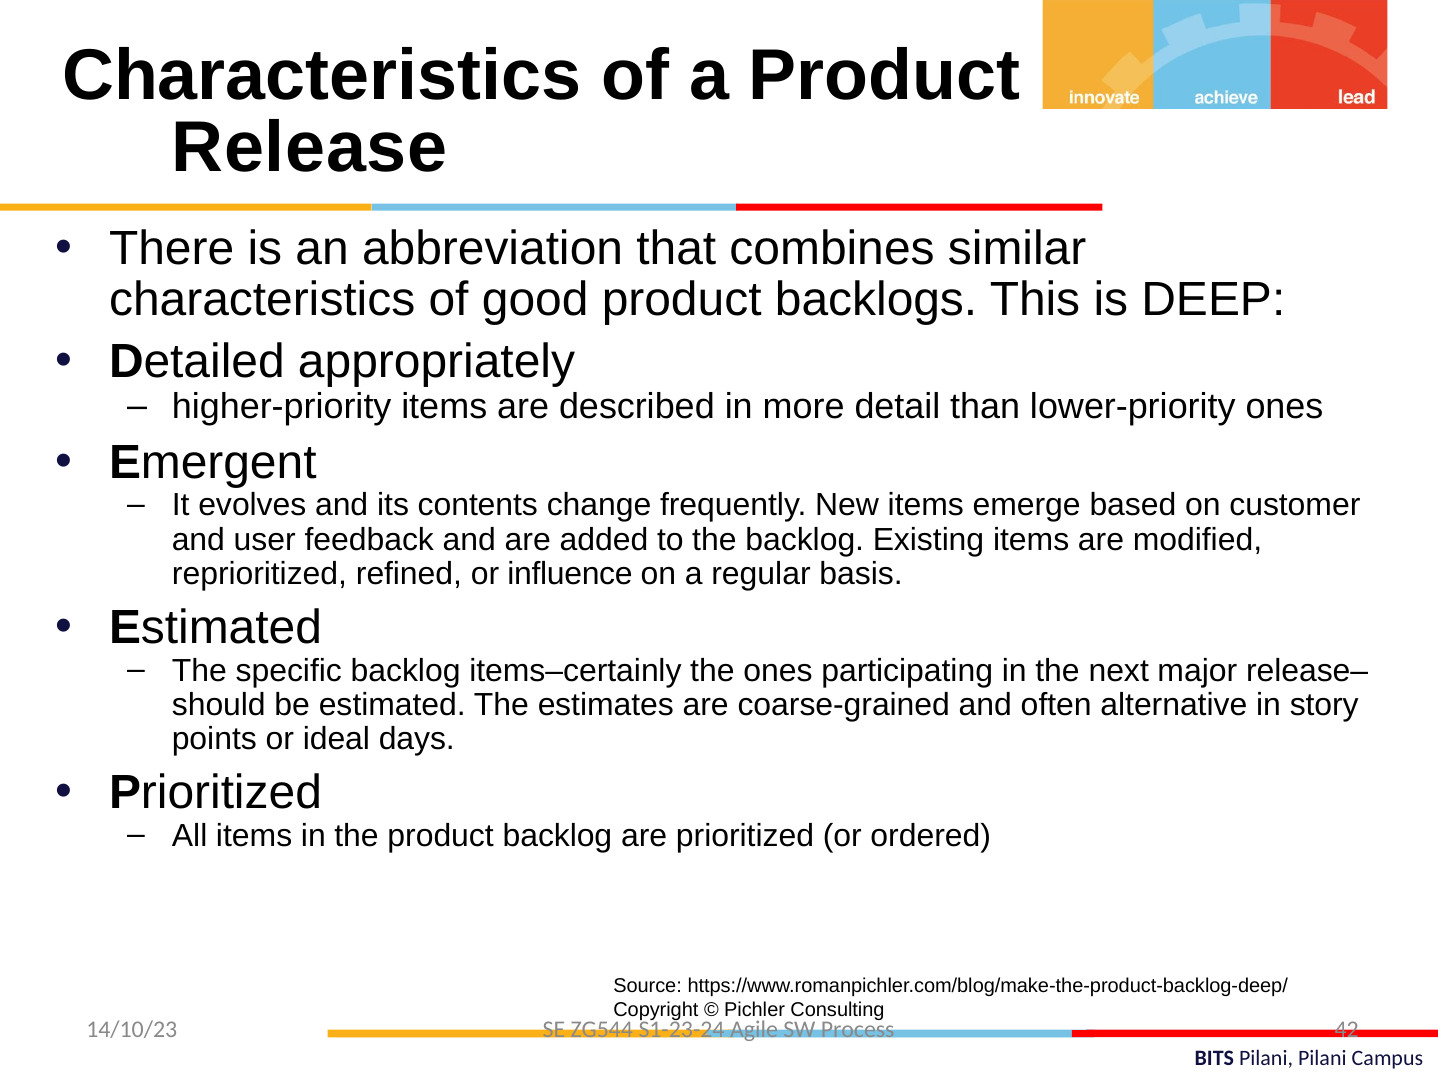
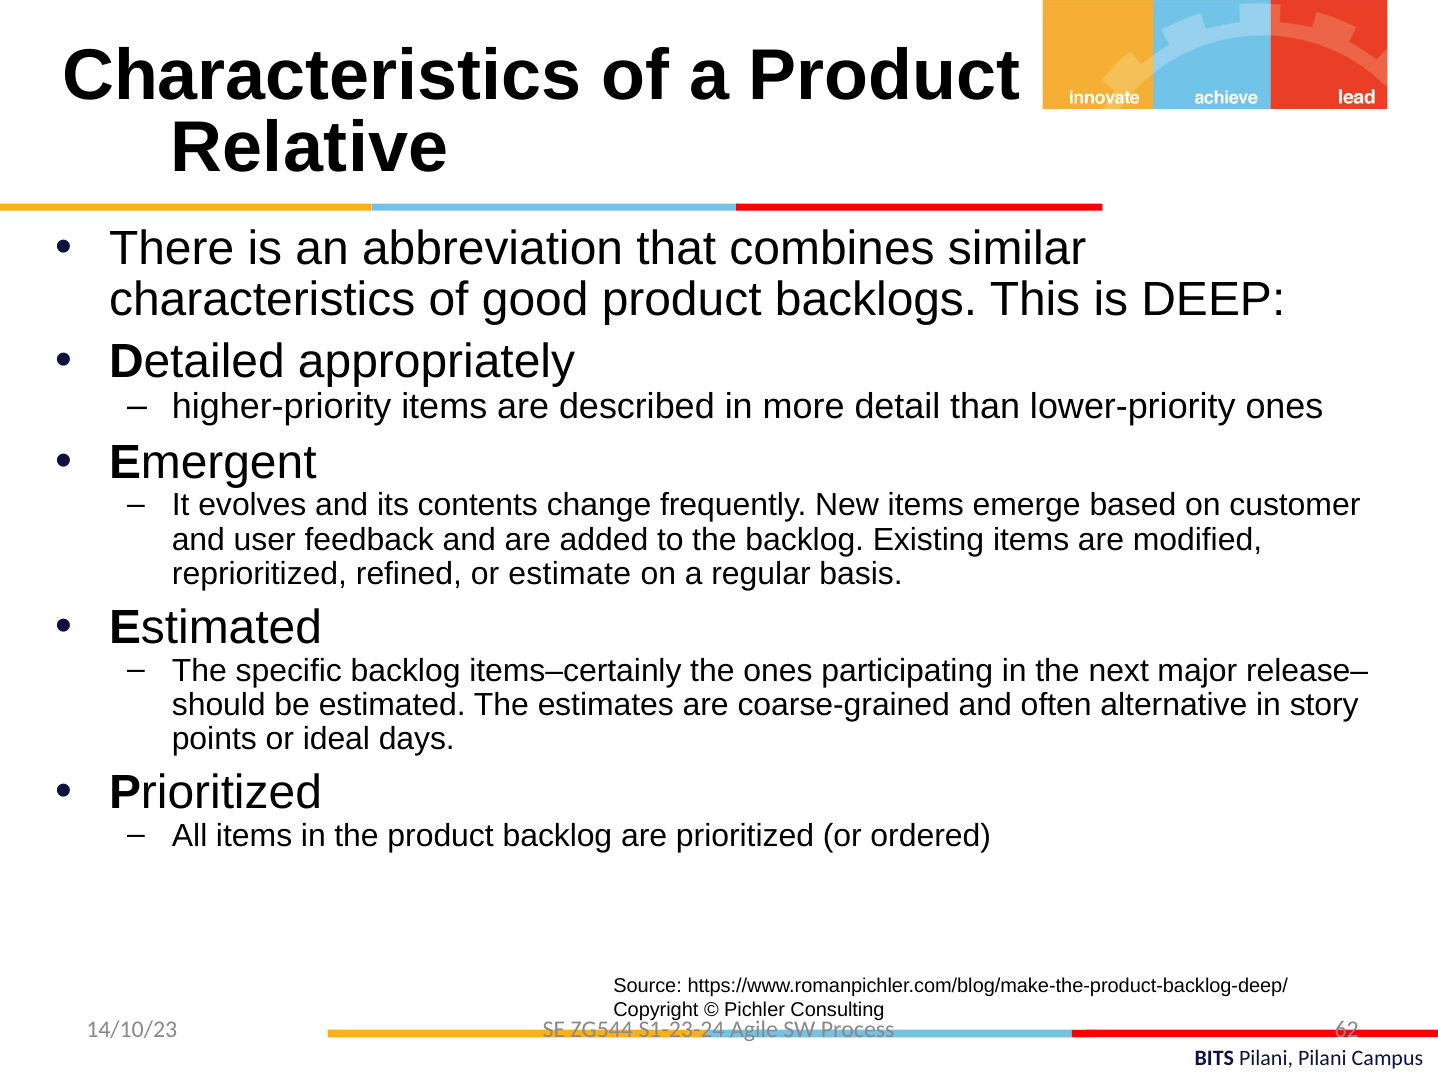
Release: Release -> Relative
influence: influence -> estimate
42: 42 -> 62
